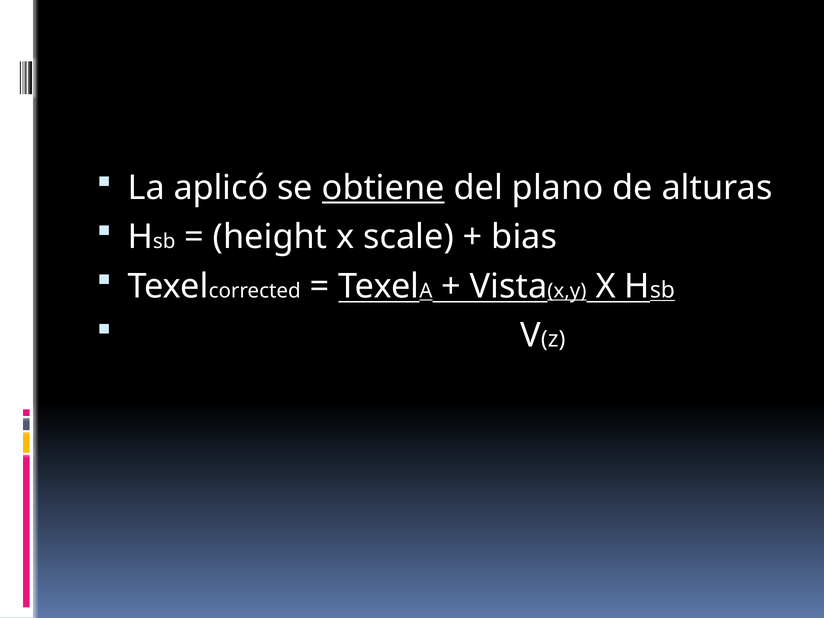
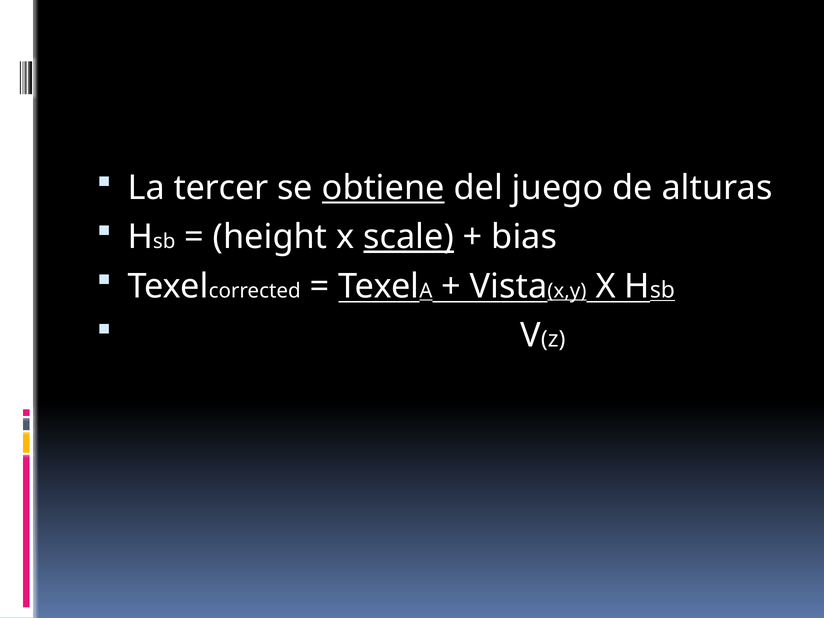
aplicó: aplicó -> tercer
plano: plano -> juego
scale underline: none -> present
